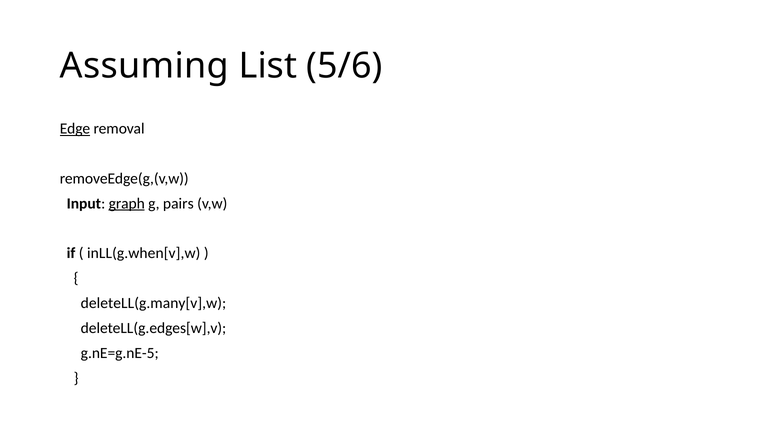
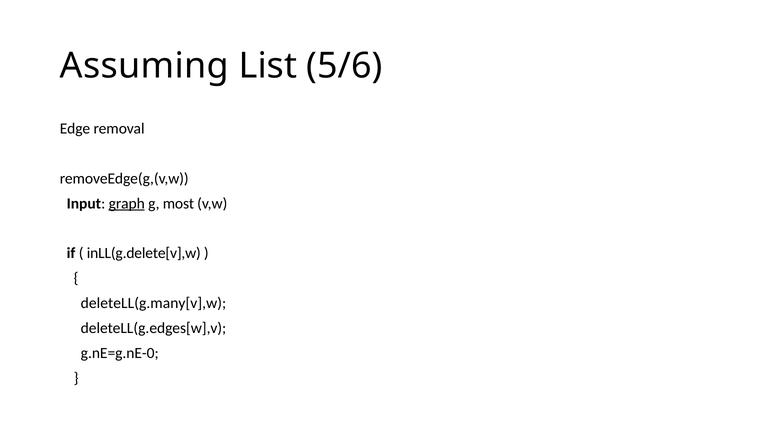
Edge underline: present -> none
pairs: pairs -> most
inLL(g.when[v],w: inLL(g.when[v],w -> inLL(g.delete[v],w
g.nE=g.nE-5: g.nE=g.nE-5 -> g.nE=g.nE-0
